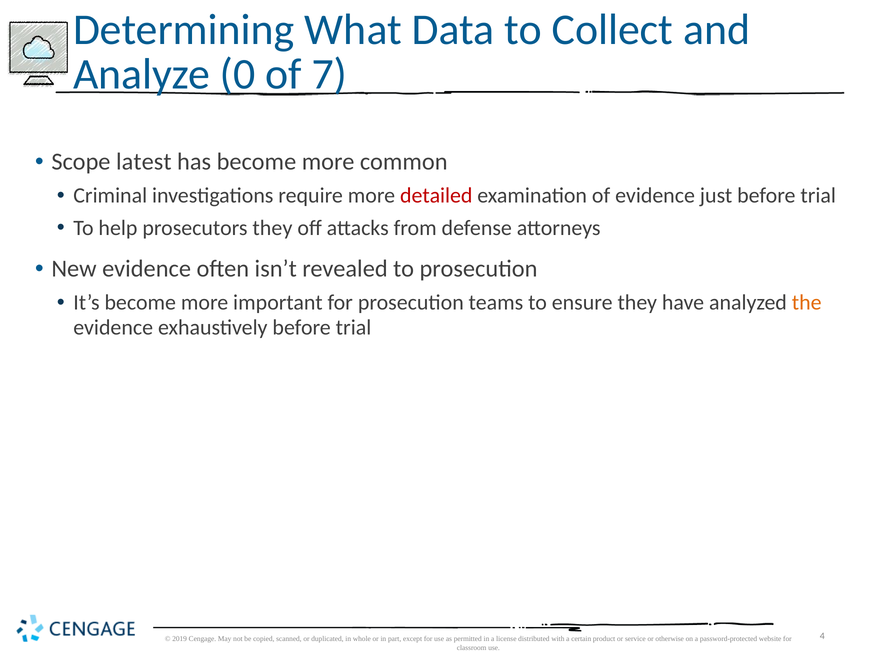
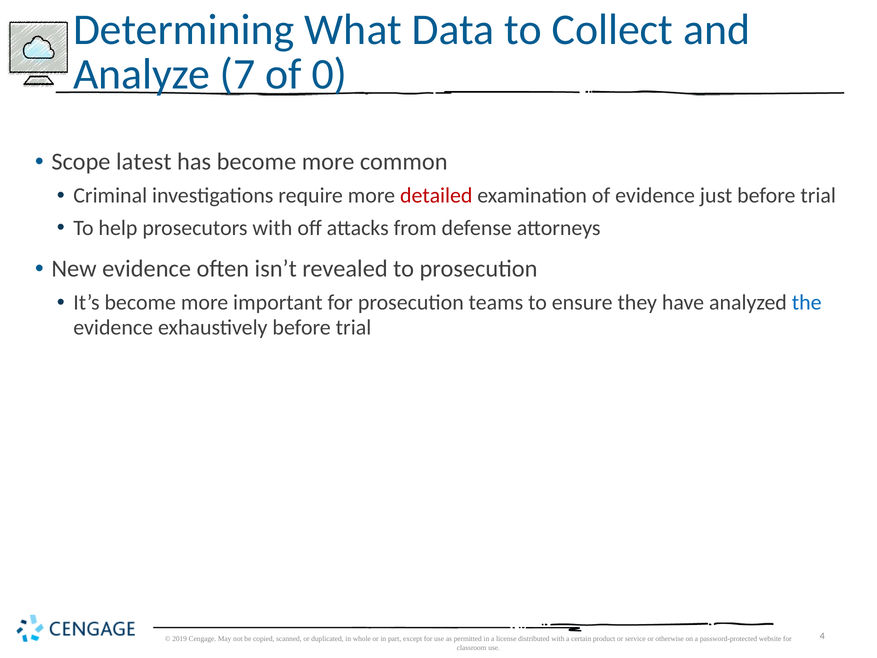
0: 0 -> 7
7: 7 -> 0
prosecutors they: they -> with
the colour: orange -> blue
